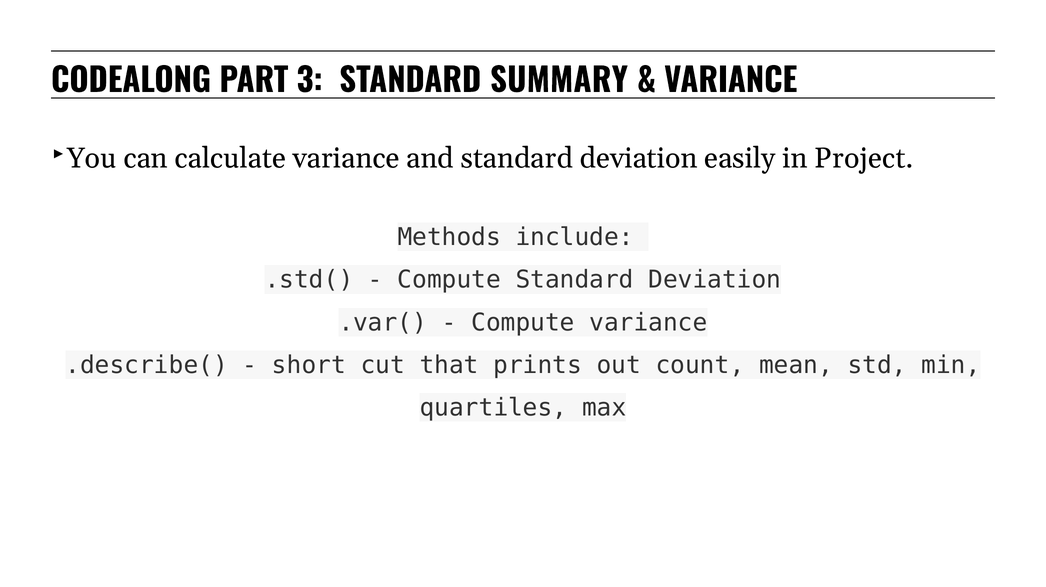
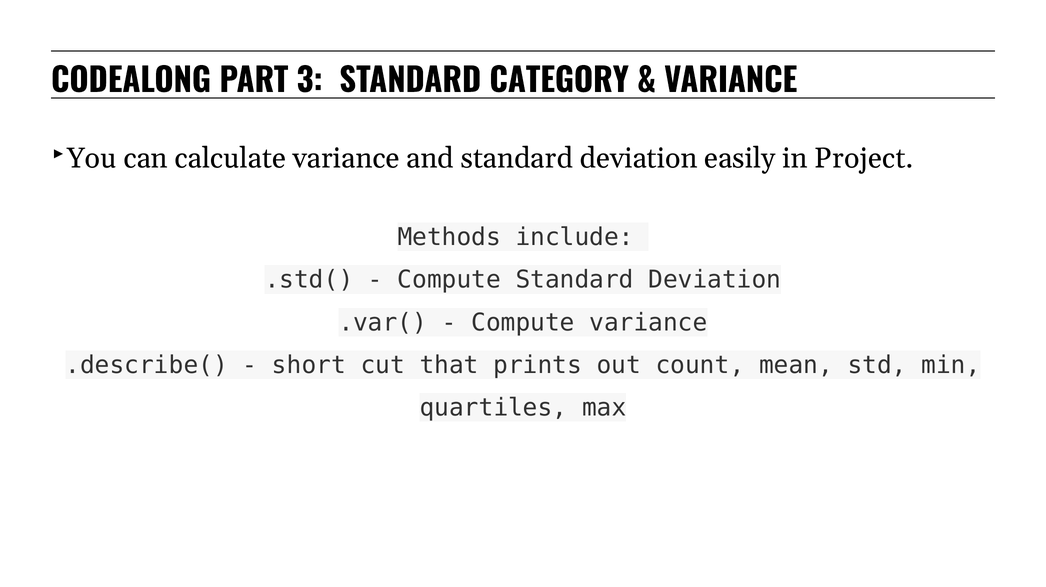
SUMMARY: SUMMARY -> CATEGORY
